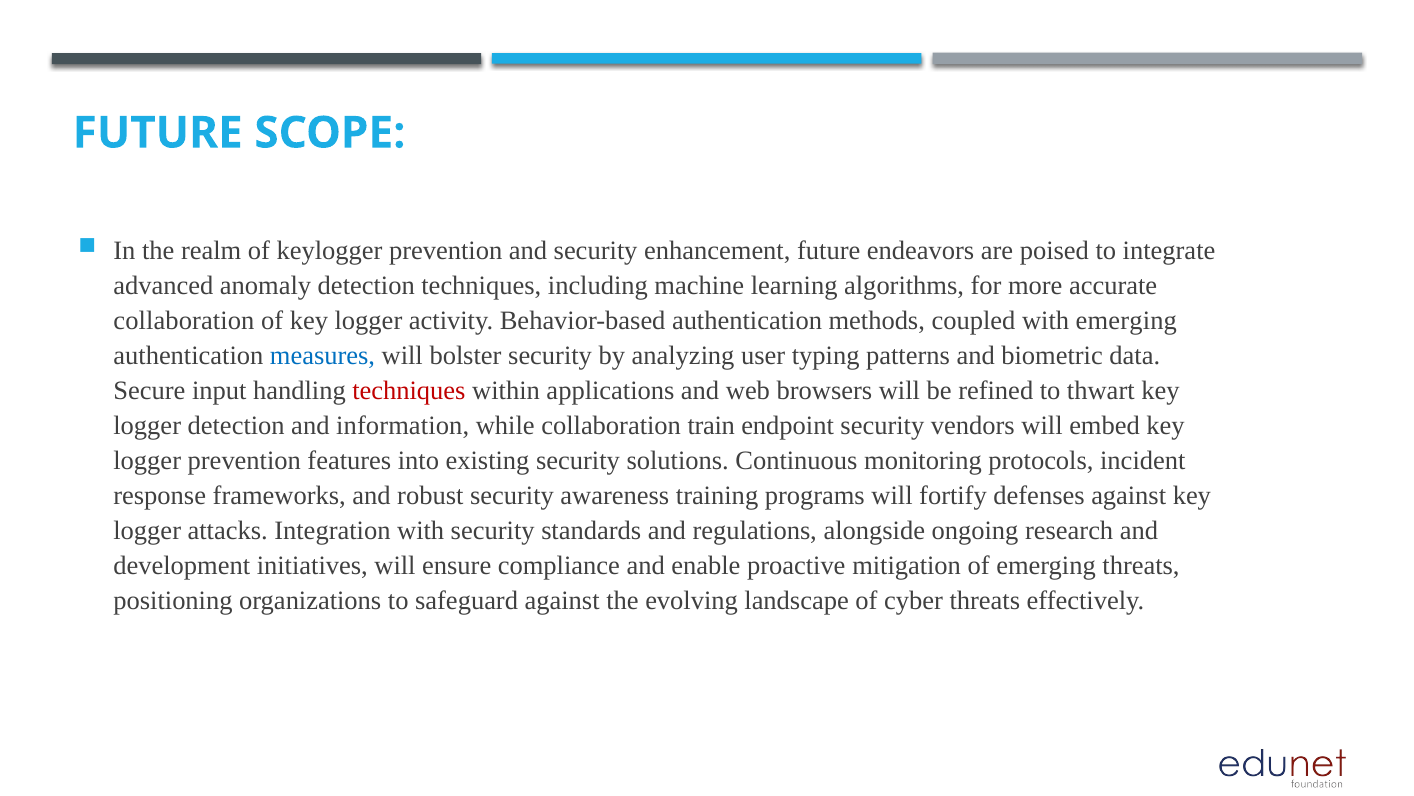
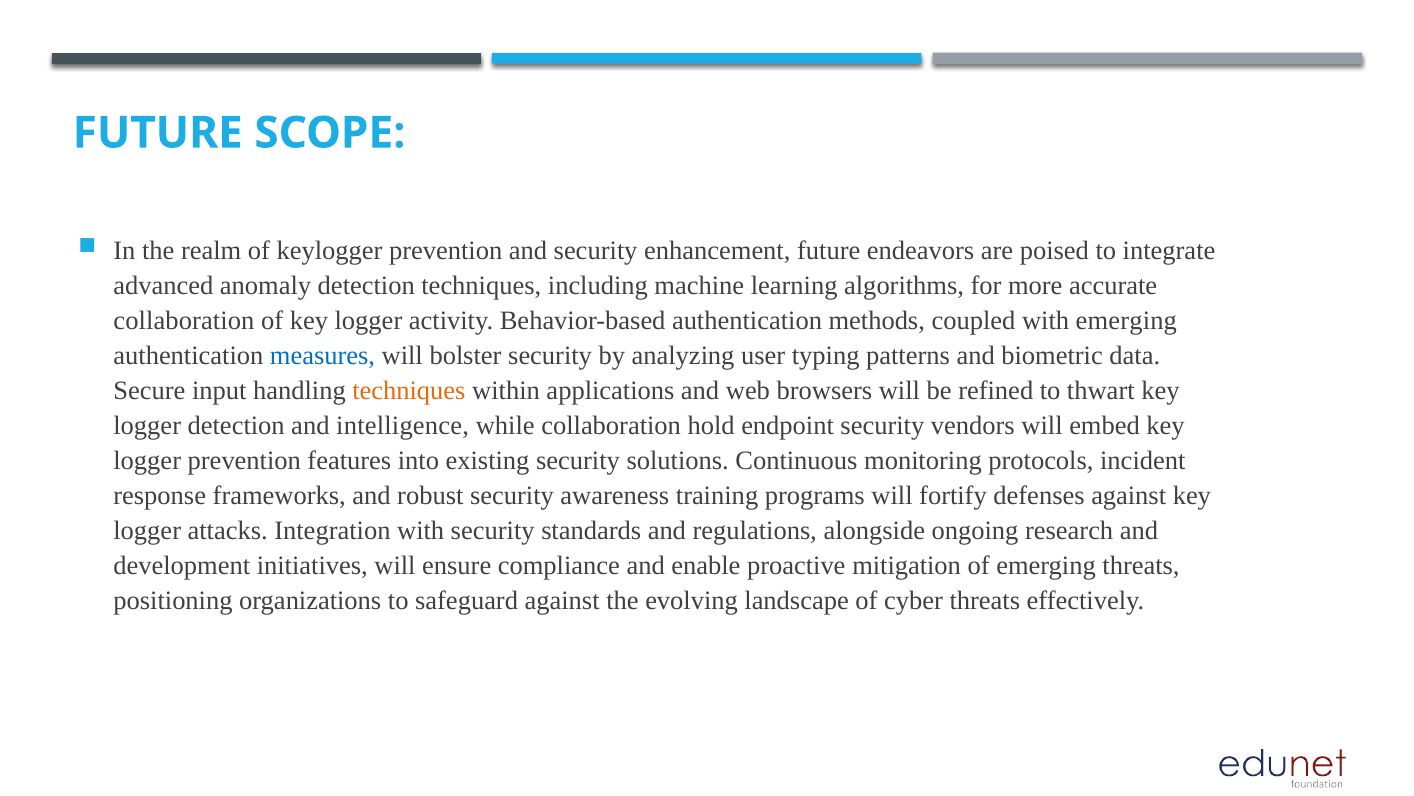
techniques at (409, 390) colour: red -> orange
information: information -> intelligence
train: train -> hold
